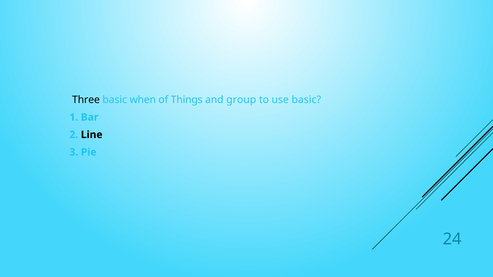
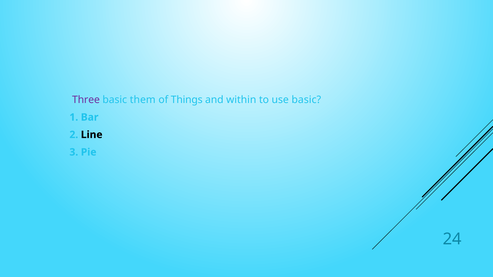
Three colour: black -> purple
when: when -> them
group: group -> within
